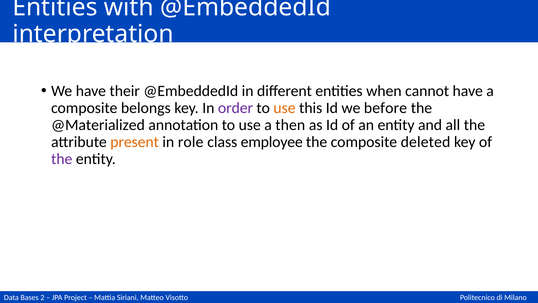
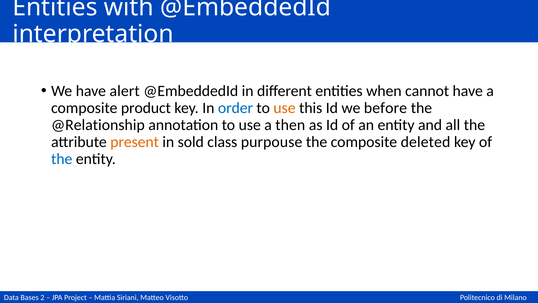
their: their -> alert
belongs: belongs -> product
order colour: purple -> blue
@Materialized: @Materialized -> @Relationship
role: role -> sold
employee: employee -> purpouse
the at (62, 159) colour: purple -> blue
